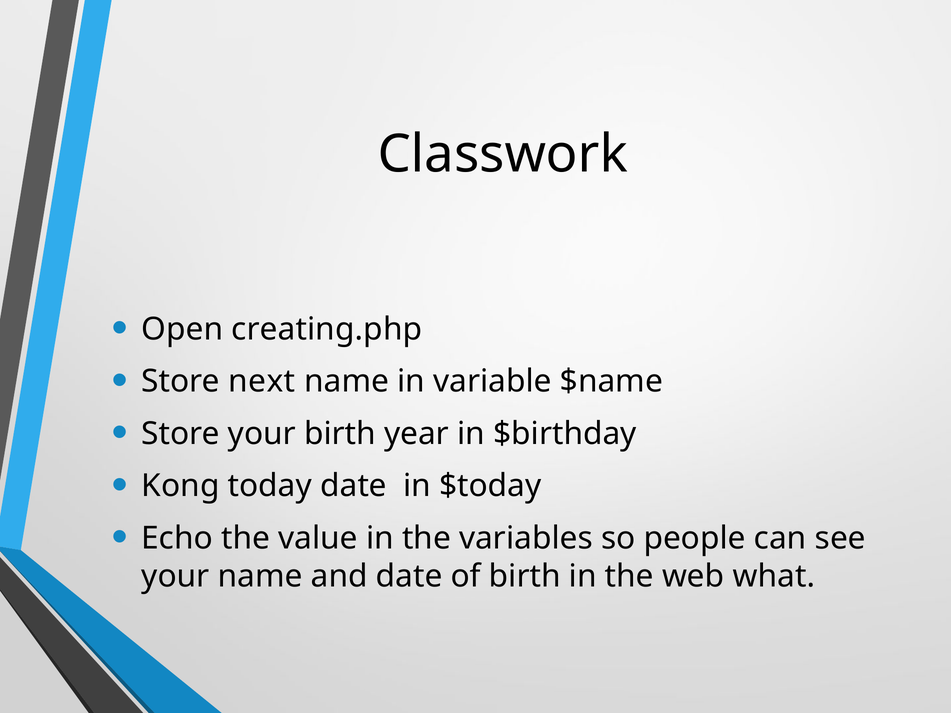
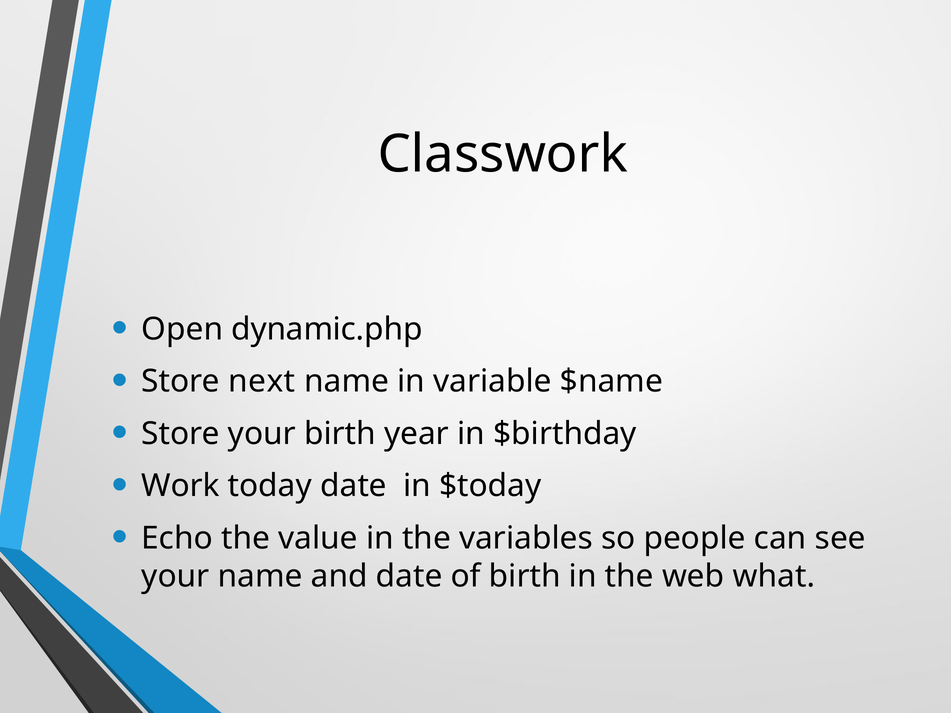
creating.php: creating.php -> dynamic.php
Kong: Kong -> Work
